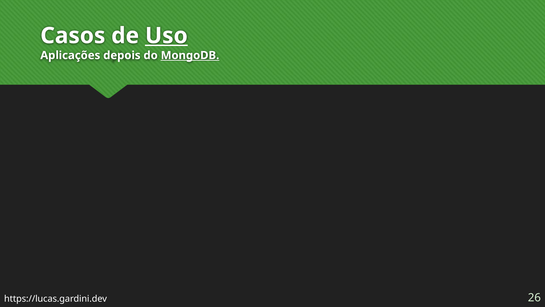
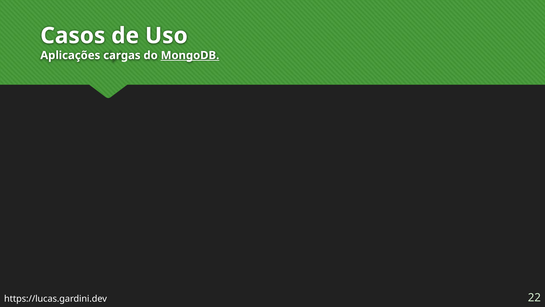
Uso underline: present -> none
depois: depois -> cargas
26: 26 -> 22
